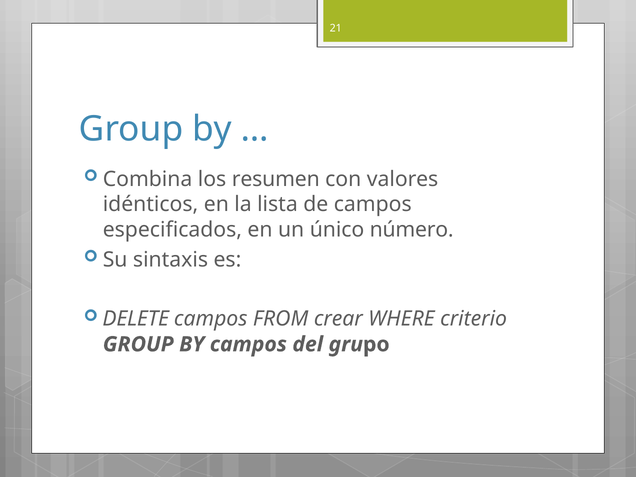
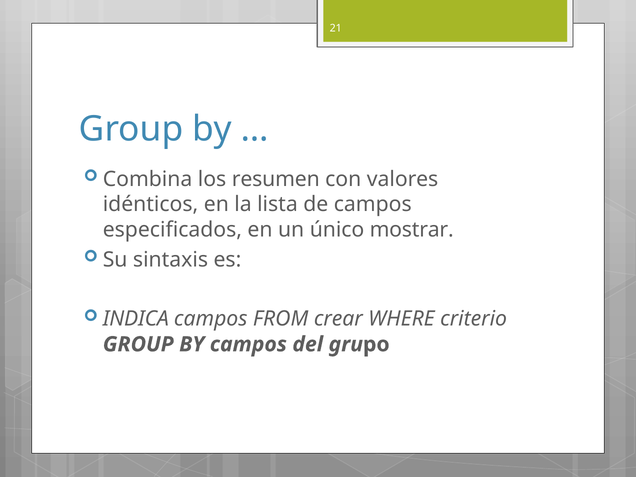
número: número -> mostrar
DELETE: DELETE -> INDICA
